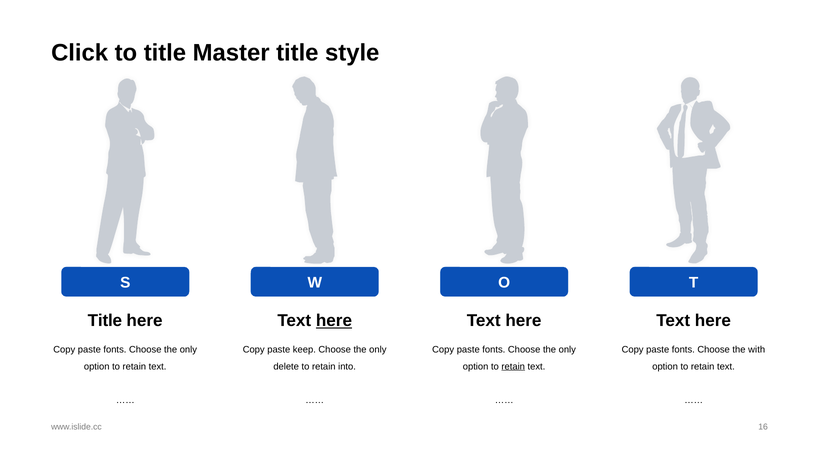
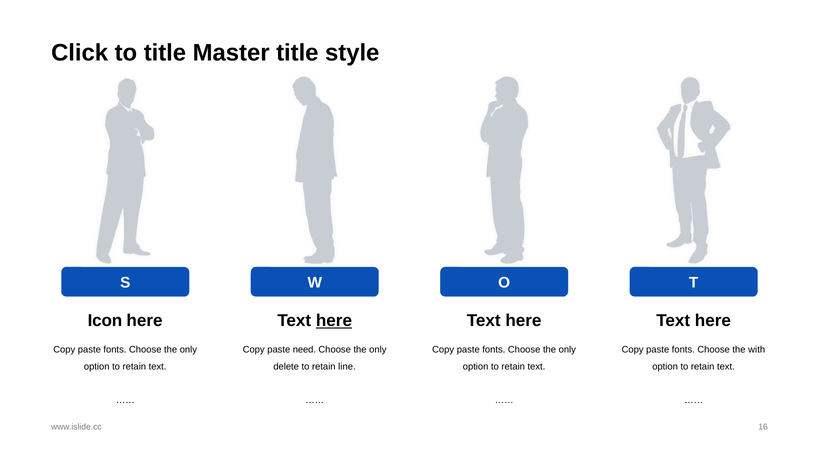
Title at (105, 321): Title -> Icon
keep: keep -> need
into: into -> line
retain at (513, 366) underline: present -> none
